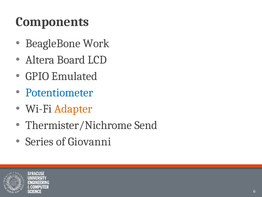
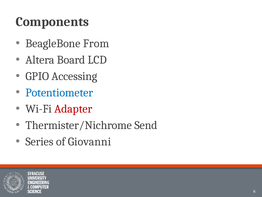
Work: Work -> From
Emulated: Emulated -> Accessing
Adapter colour: orange -> red
